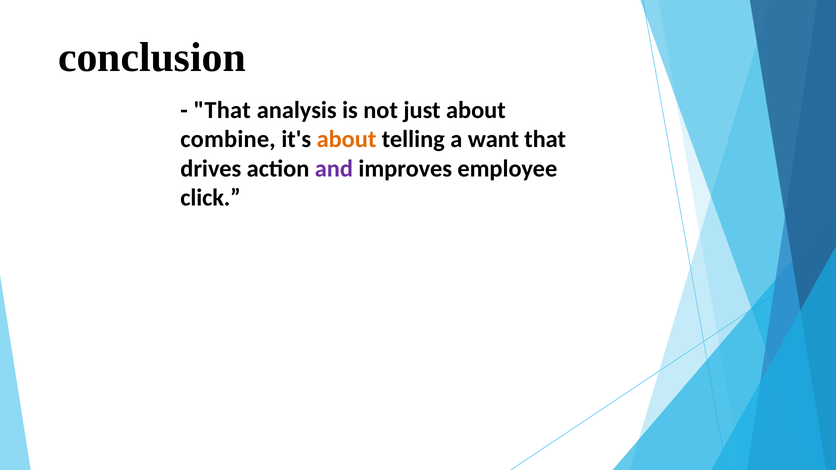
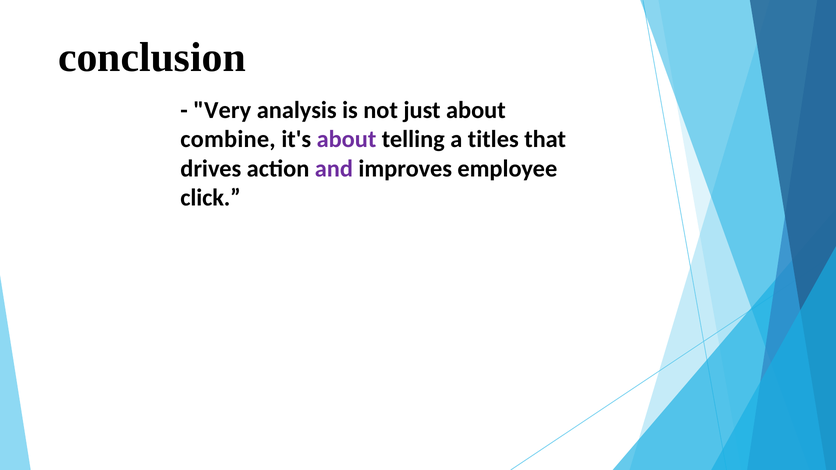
That at (222, 110): That -> Very
about at (346, 139) colour: orange -> purple
want: want -> titles
